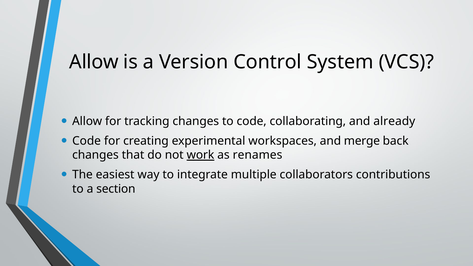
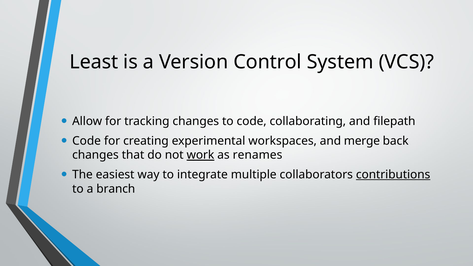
Allow at (94, 62): Allow -> Least
already: already -> filepath
contributions underline: none -> present
section: section -> branch
